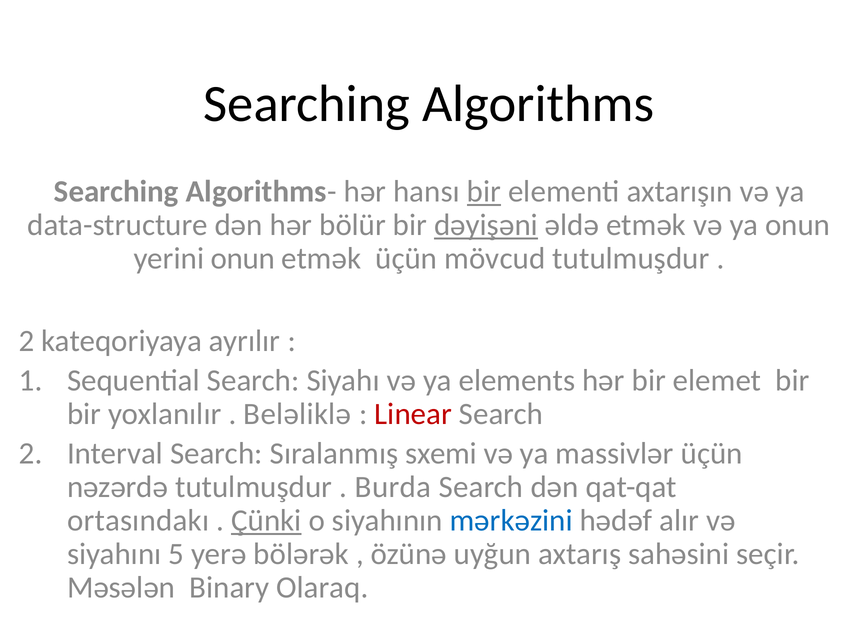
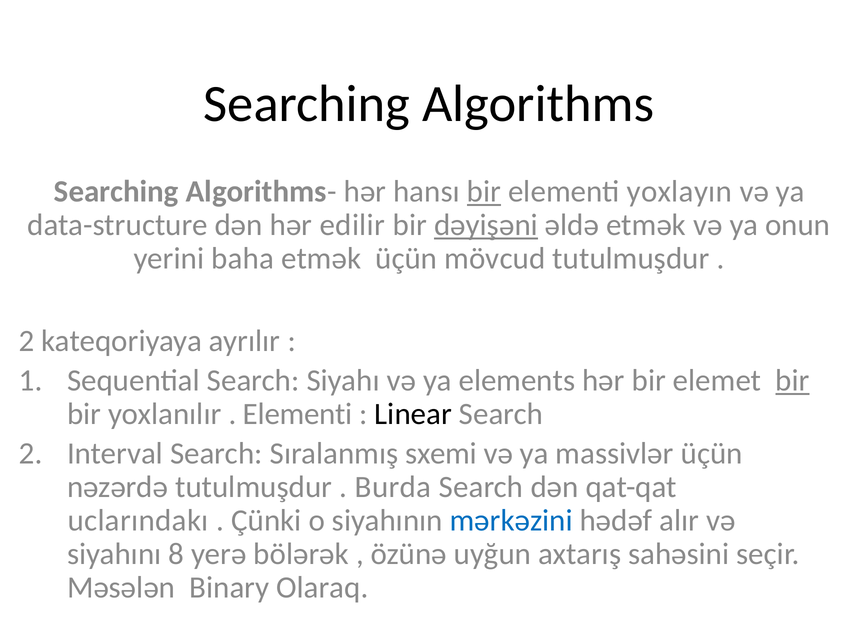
axtarışın: axtarışın -> yoxlayın
bölür: bölür -> edilir
yerini onun: onun -> baha
bir at (792, 381) underline: none -> present
Beləliklə at (297, 414): Beləliklə -> Elementi
Linear colour: red -> black
ortasındakı: ortasındakı -> uclarındakı
Çünki underline: present -> none
5: 5 -> 8
